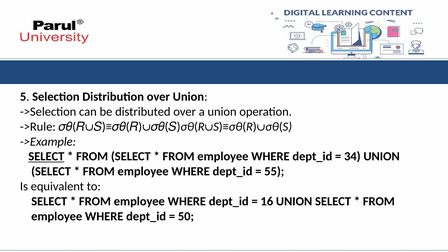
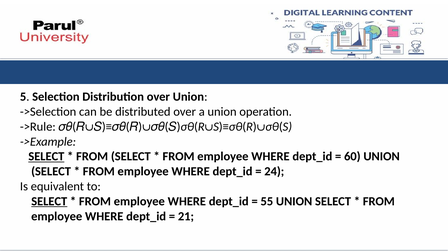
34: 34 -> 60
55: 55 -> 24
SELECT at (49, 201) underline: none -> present
16: 16 -> 55
50: 50 -> 21
